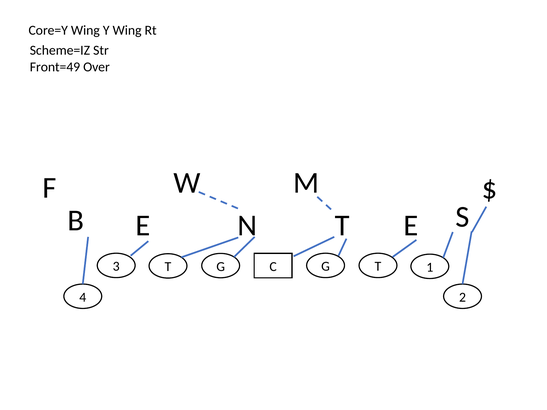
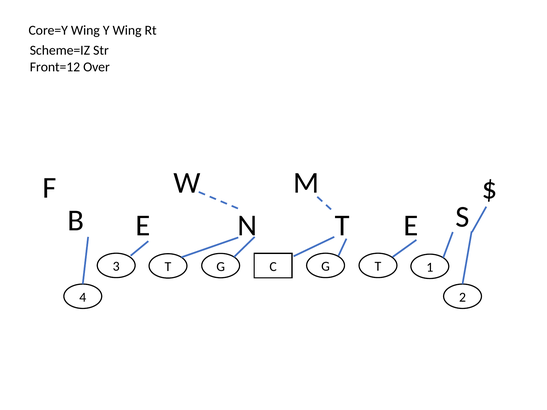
Front=49: Front=49 -> Front=12
